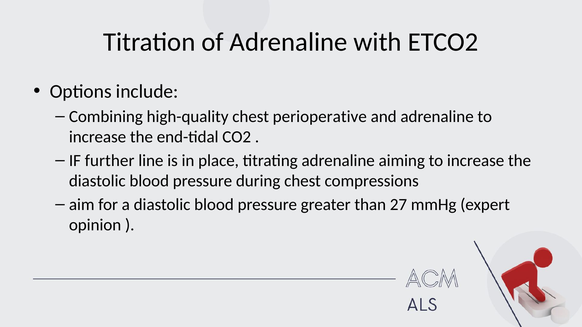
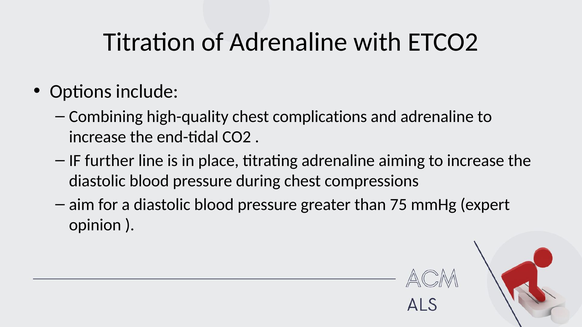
perioperative: perioperative -> complications
27: 27 -> 75
